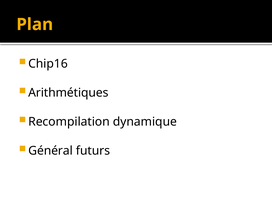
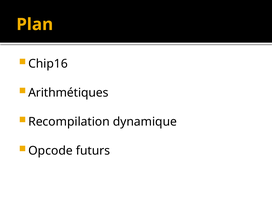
Général: Général -> Opcode
